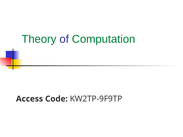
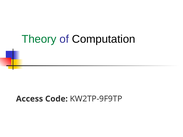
Computation colour: green -> black
